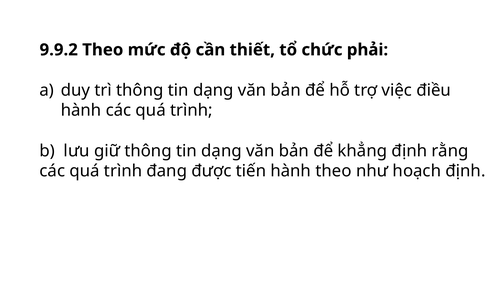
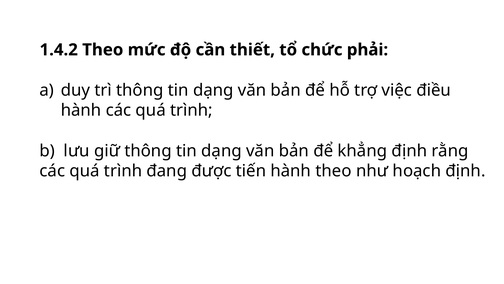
9.9.2: 9.9.2 -> 1.4.2
